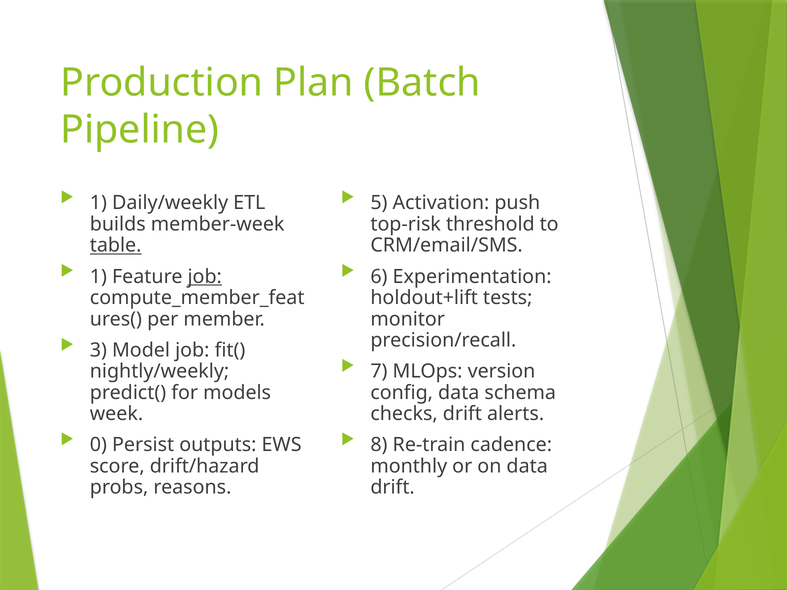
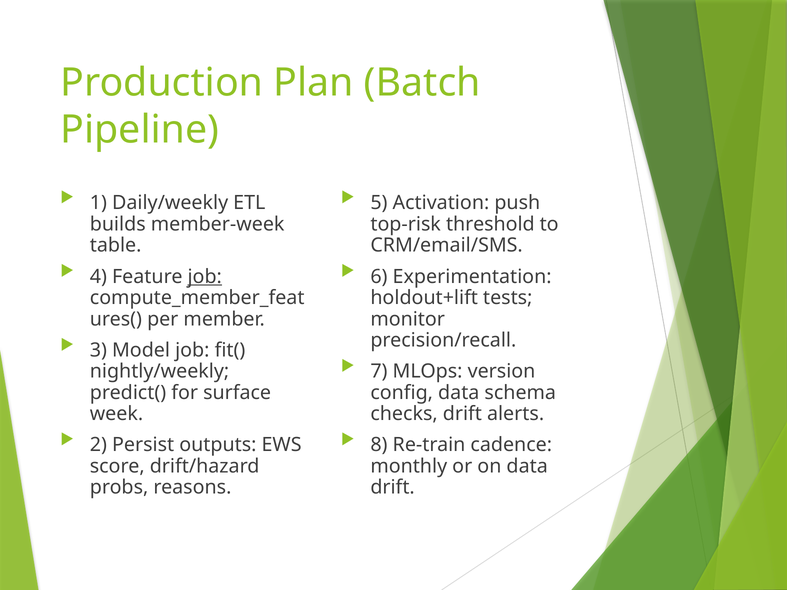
table underline: present -> none
1 at (98, 277): 1 -> 4
models: models -> surface
0: 0 -> 2
